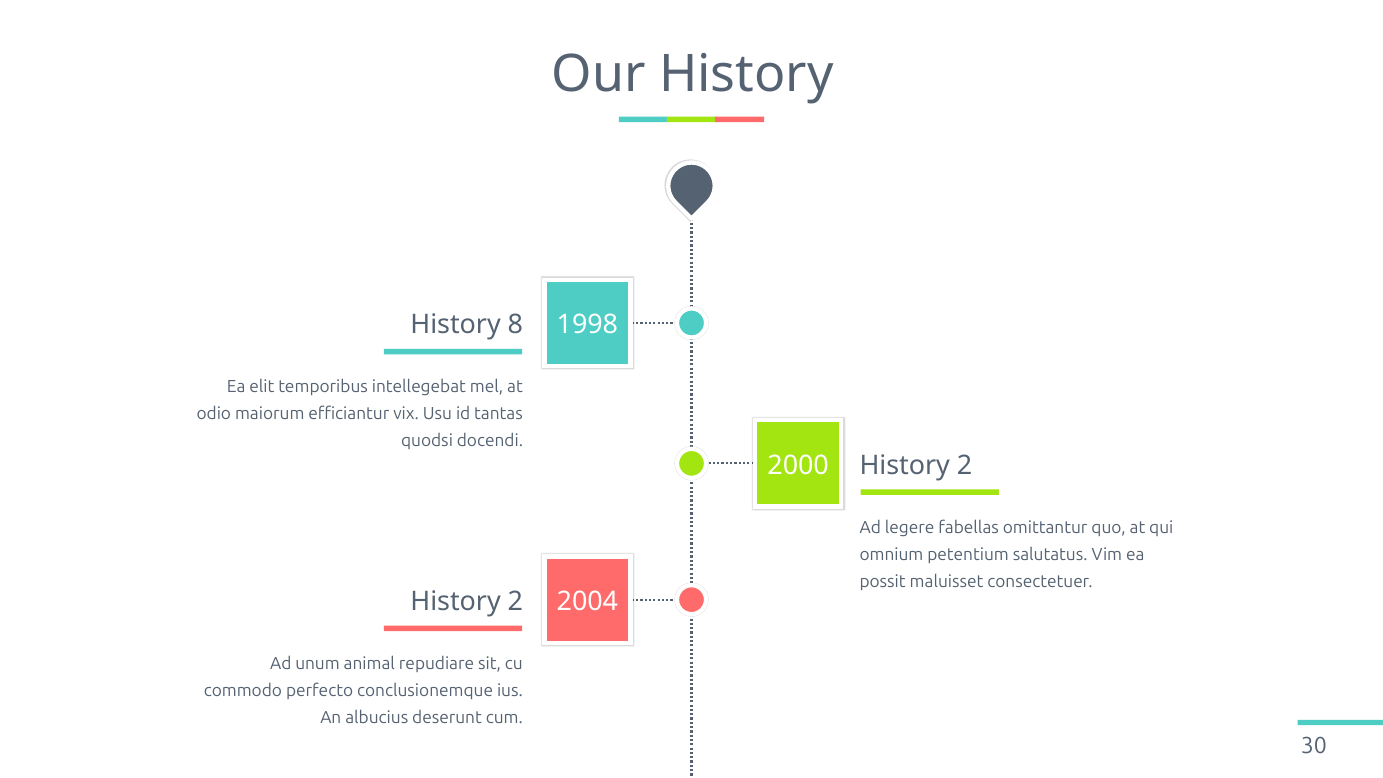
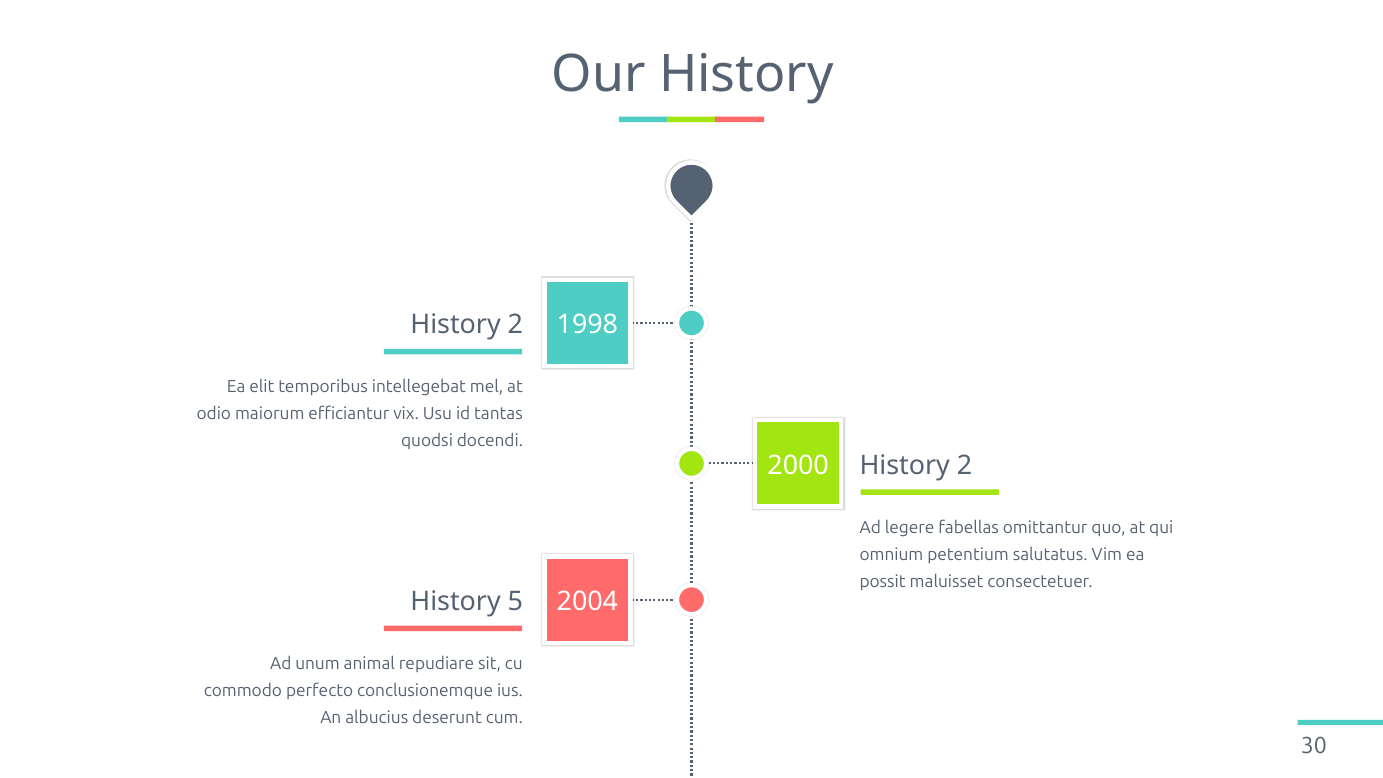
8 at (515, 325): 8 -> 2
2 at (515, 601): 2 -> 5
